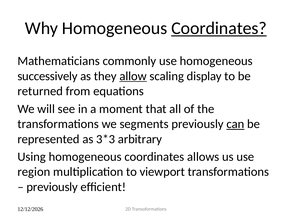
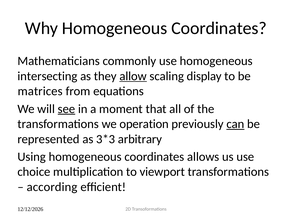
Coordinates at (219, 28) underline: present -> none
successively: successively -> intersecting
returned: returned -> matrices
see underline: none -> present
segments: segments -> operation
region: region -> choice
previously at (52, 187): previously -> according
